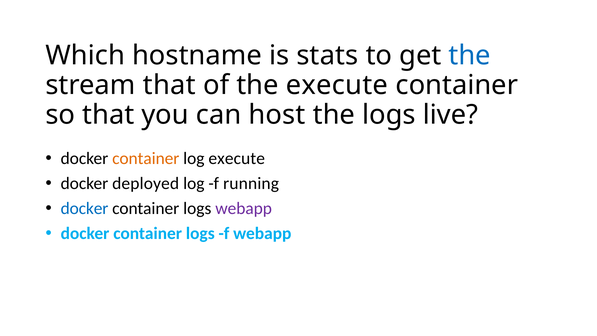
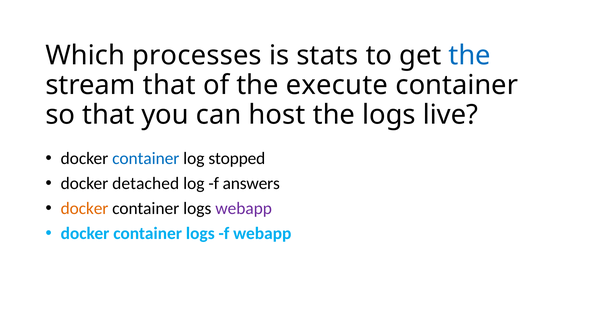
hostname: hostname -> processes
container at (146, 158) colour: orange -> blue
log execute: execute -> stopped
deployed: deployed -> detached
running: running -> answers
docker at (84, 208) colour: blue -> orange
